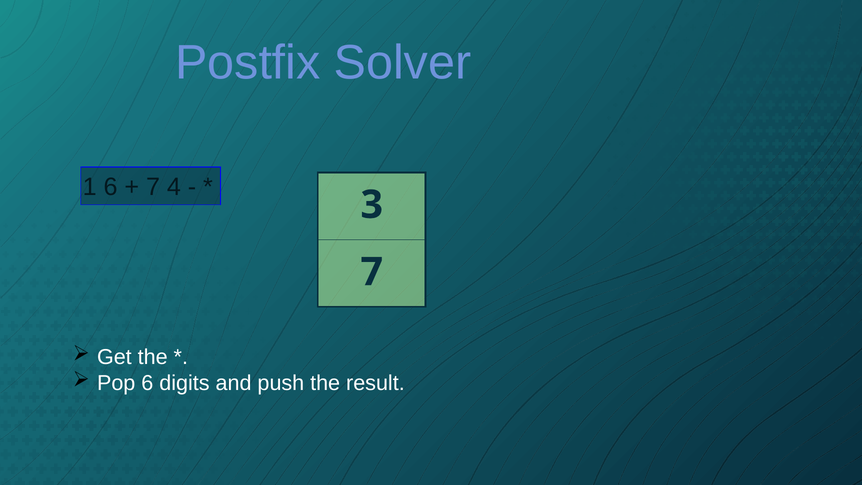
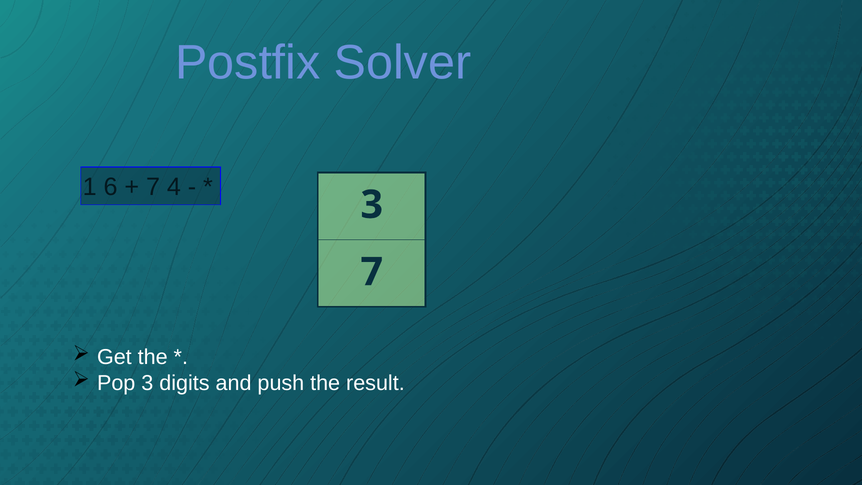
Pop 6: 6 -> 3
